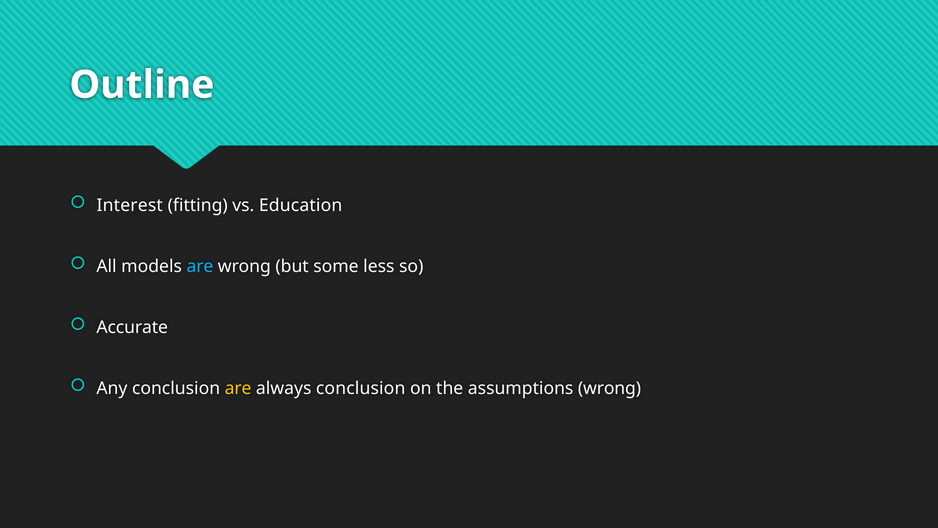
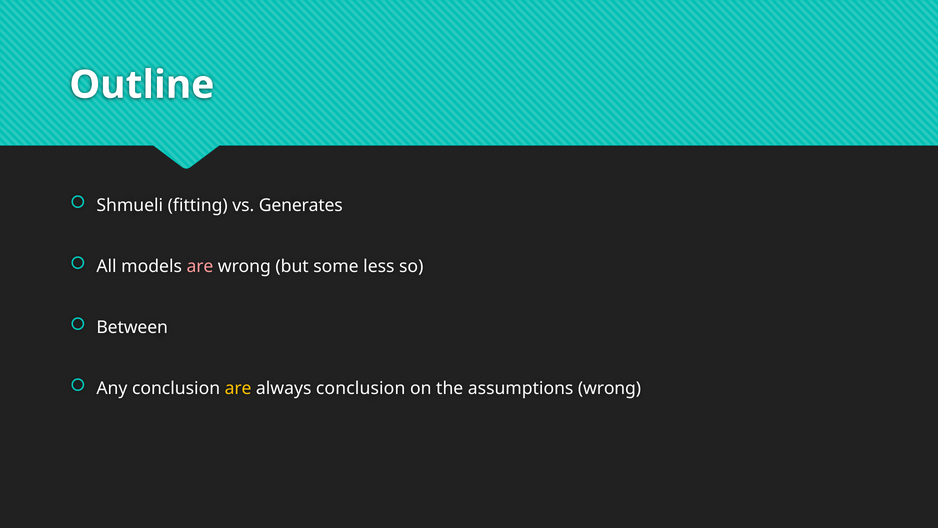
Interest: Interest -> Shmueli
Education: Education -> Generates
are at (200, 266) colour: light blue -> pink
Accurate: Accurate -> Between
